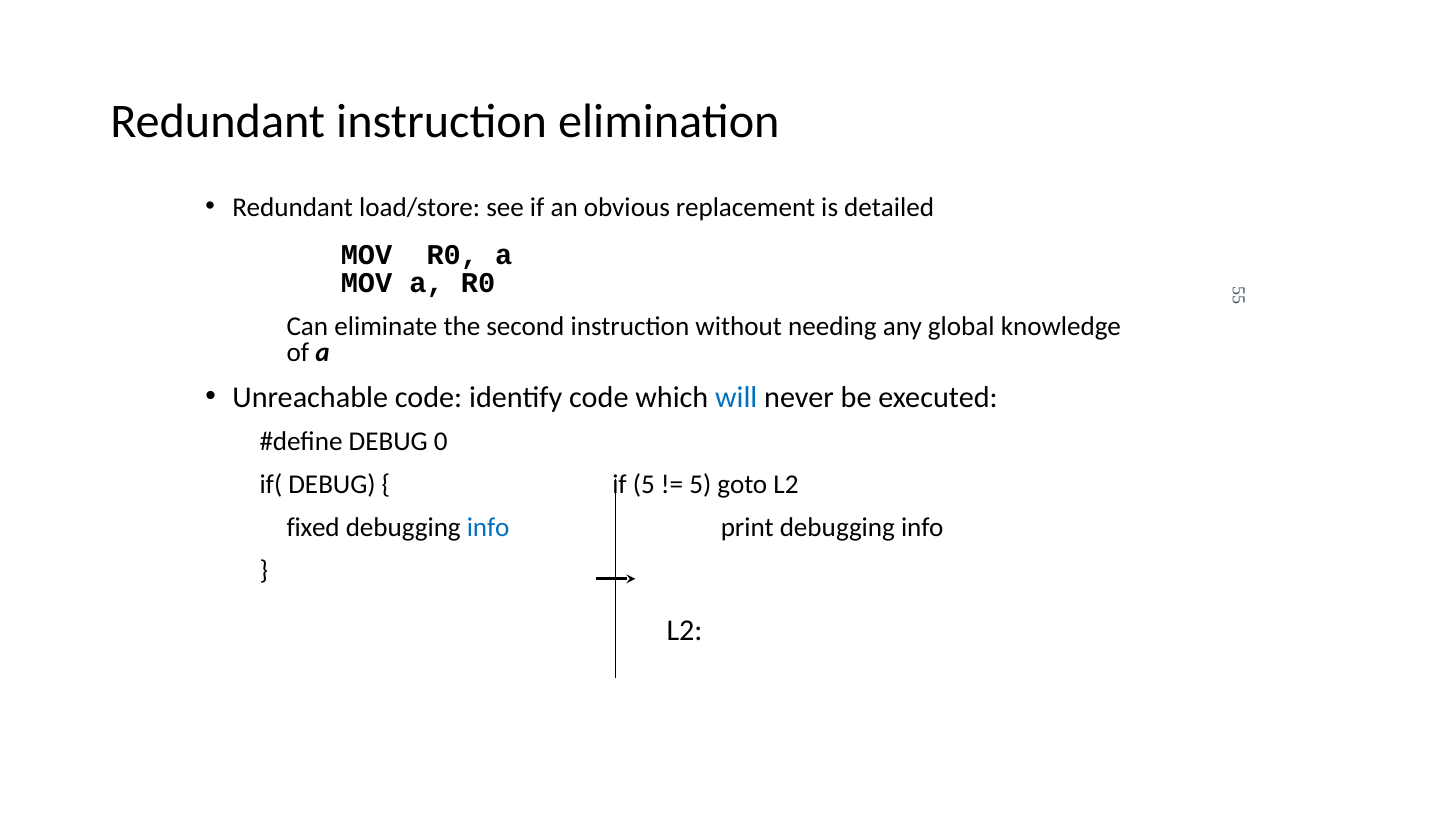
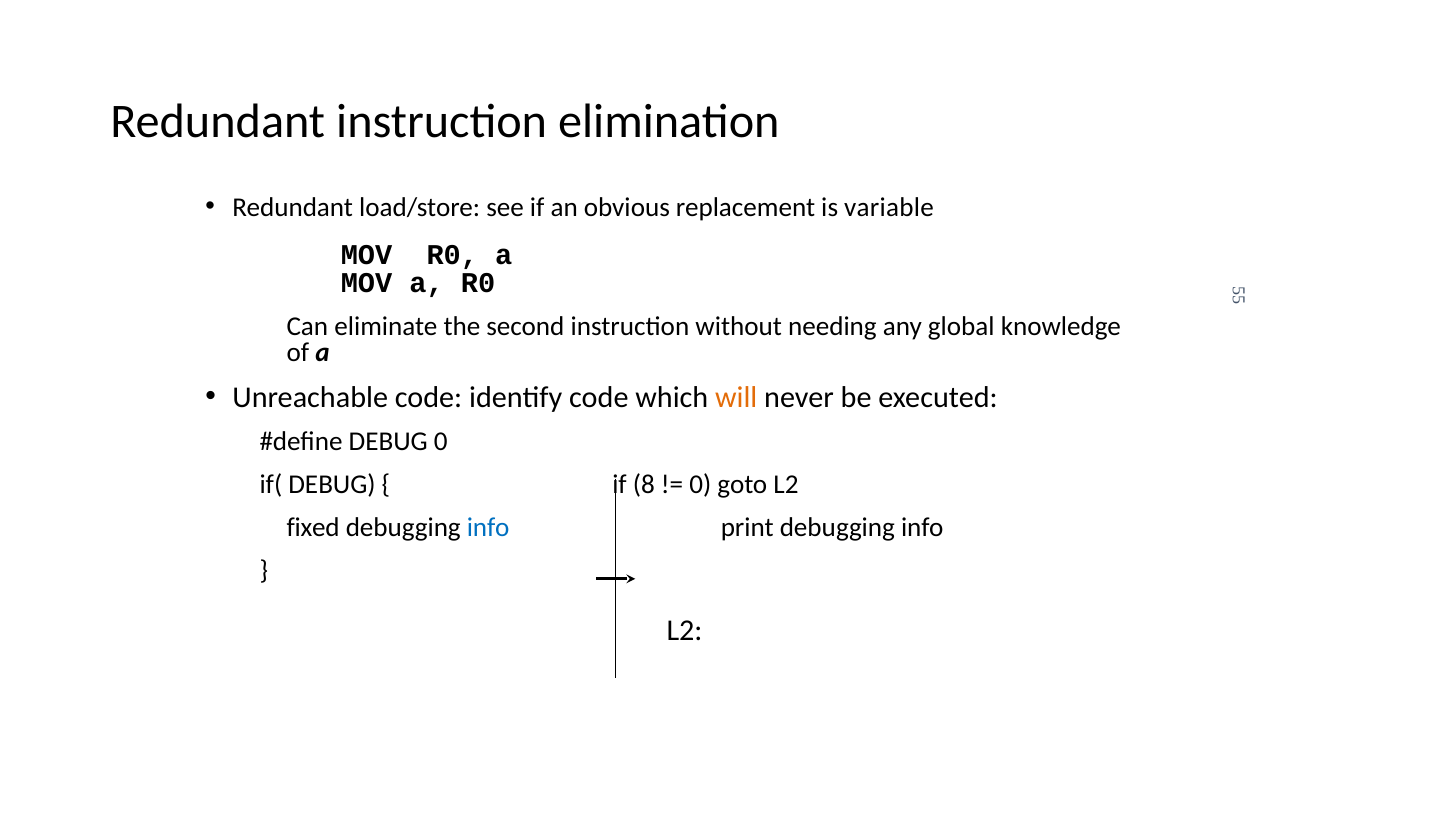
detailed: detailed -> variable
will colour: blue -> orange
if 5: 5 -> 8
5 at (700, 485): 5 -> 0
